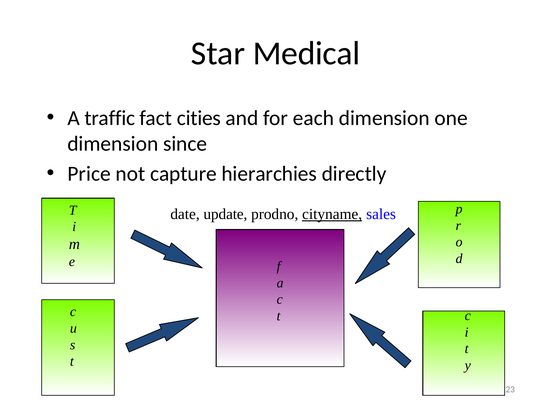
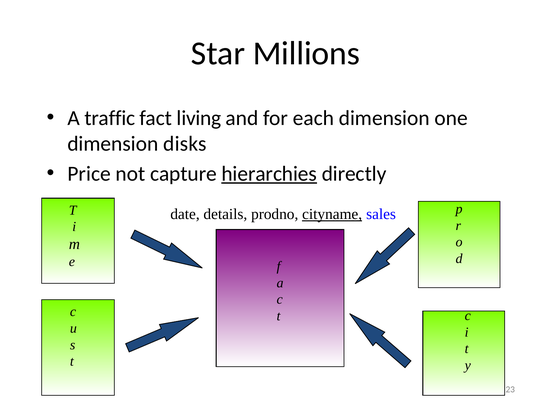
Medical: Medical -> Millions
cities: cities -> living
since: since -> disks
hierarchies underline: none -> present
update: update -> details
